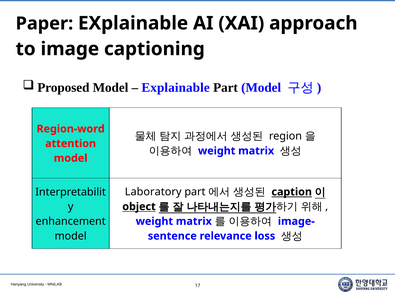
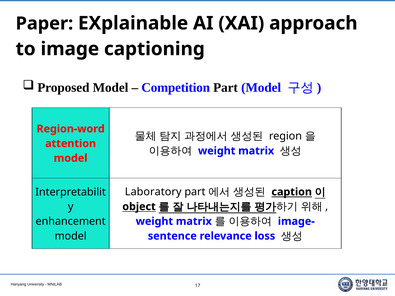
Explainable at (176, 88): Explainable -> Competition
